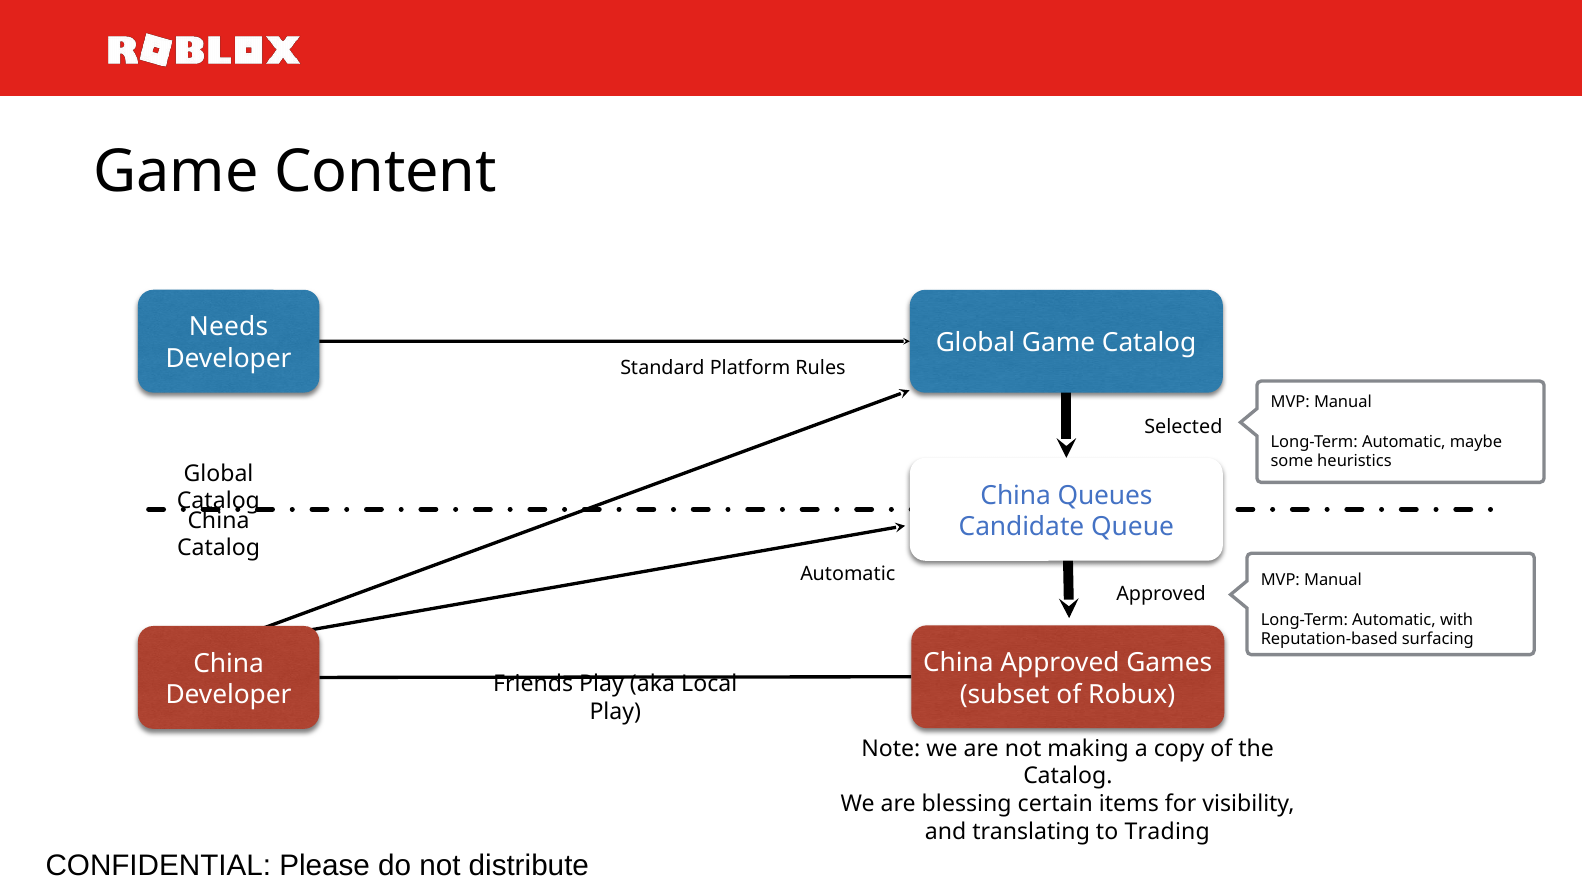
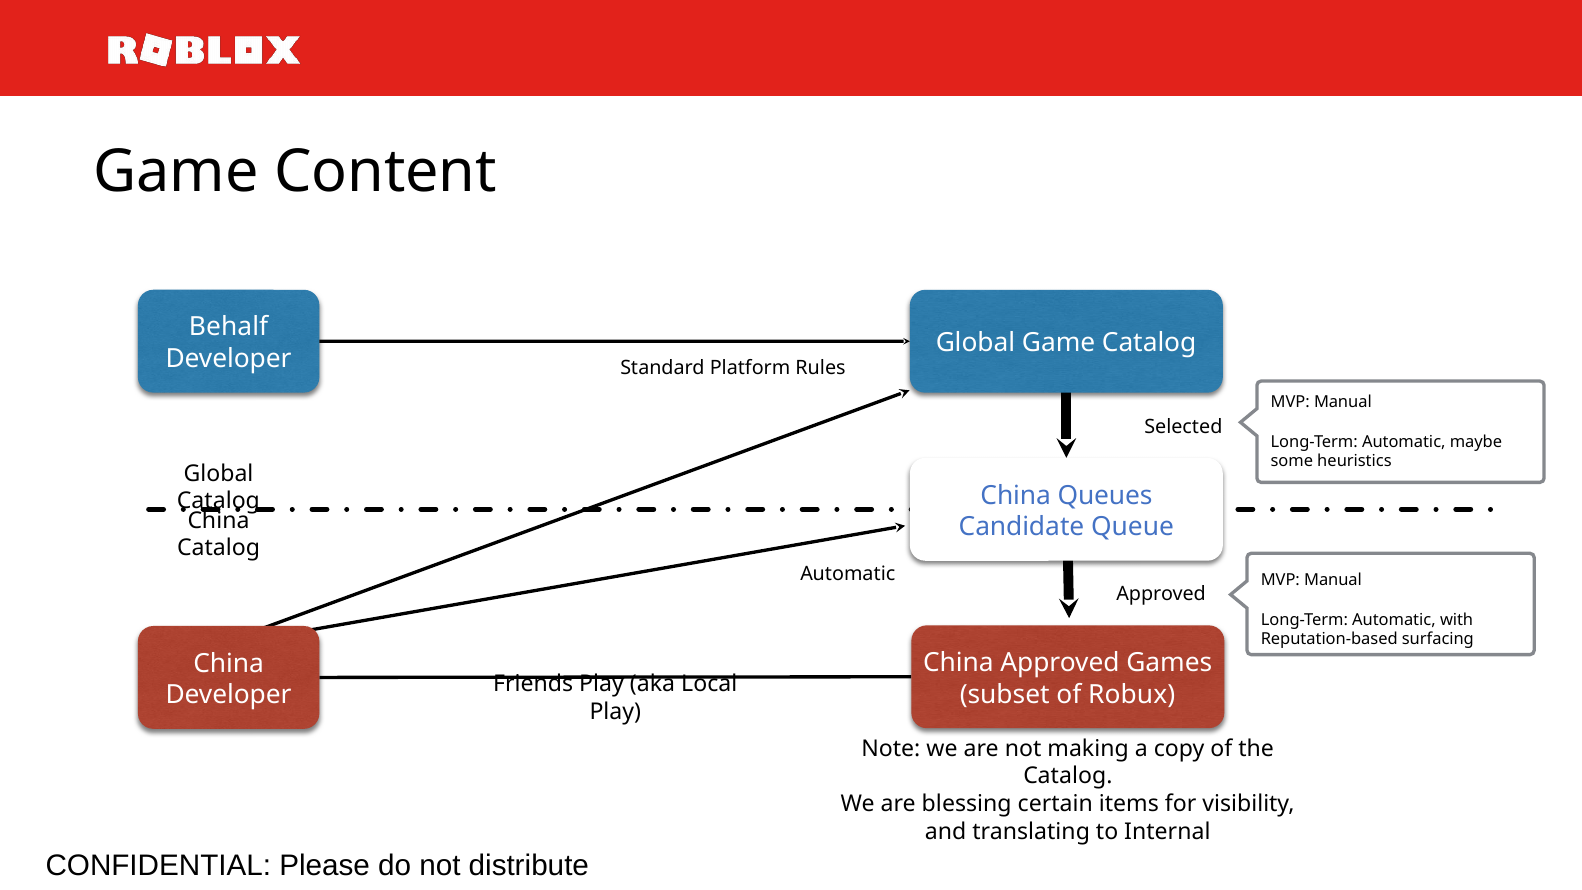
Needs: Needs -> Behalf
Trading: Trading -> Internal
